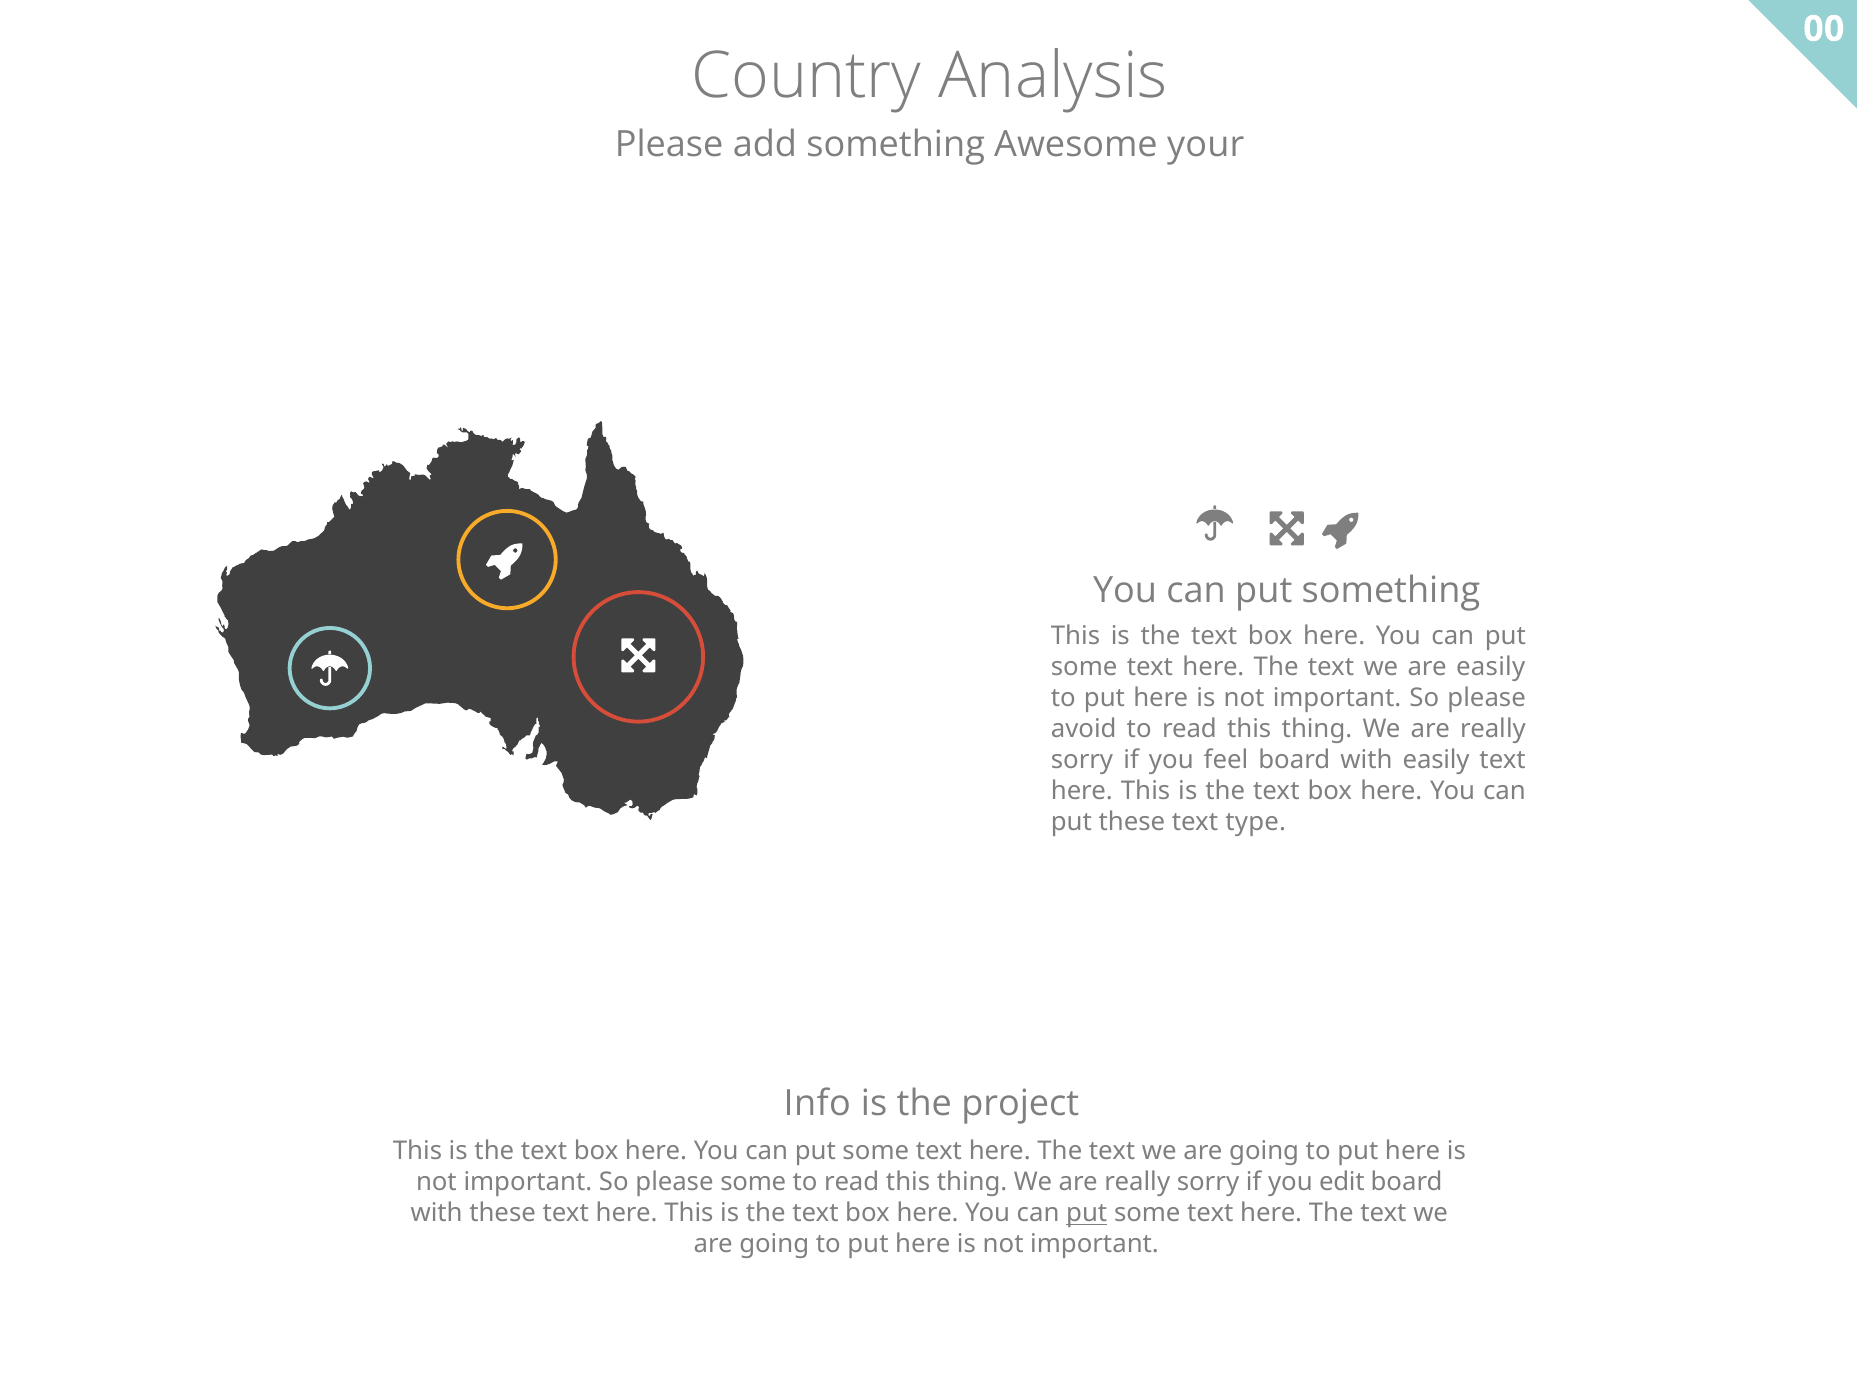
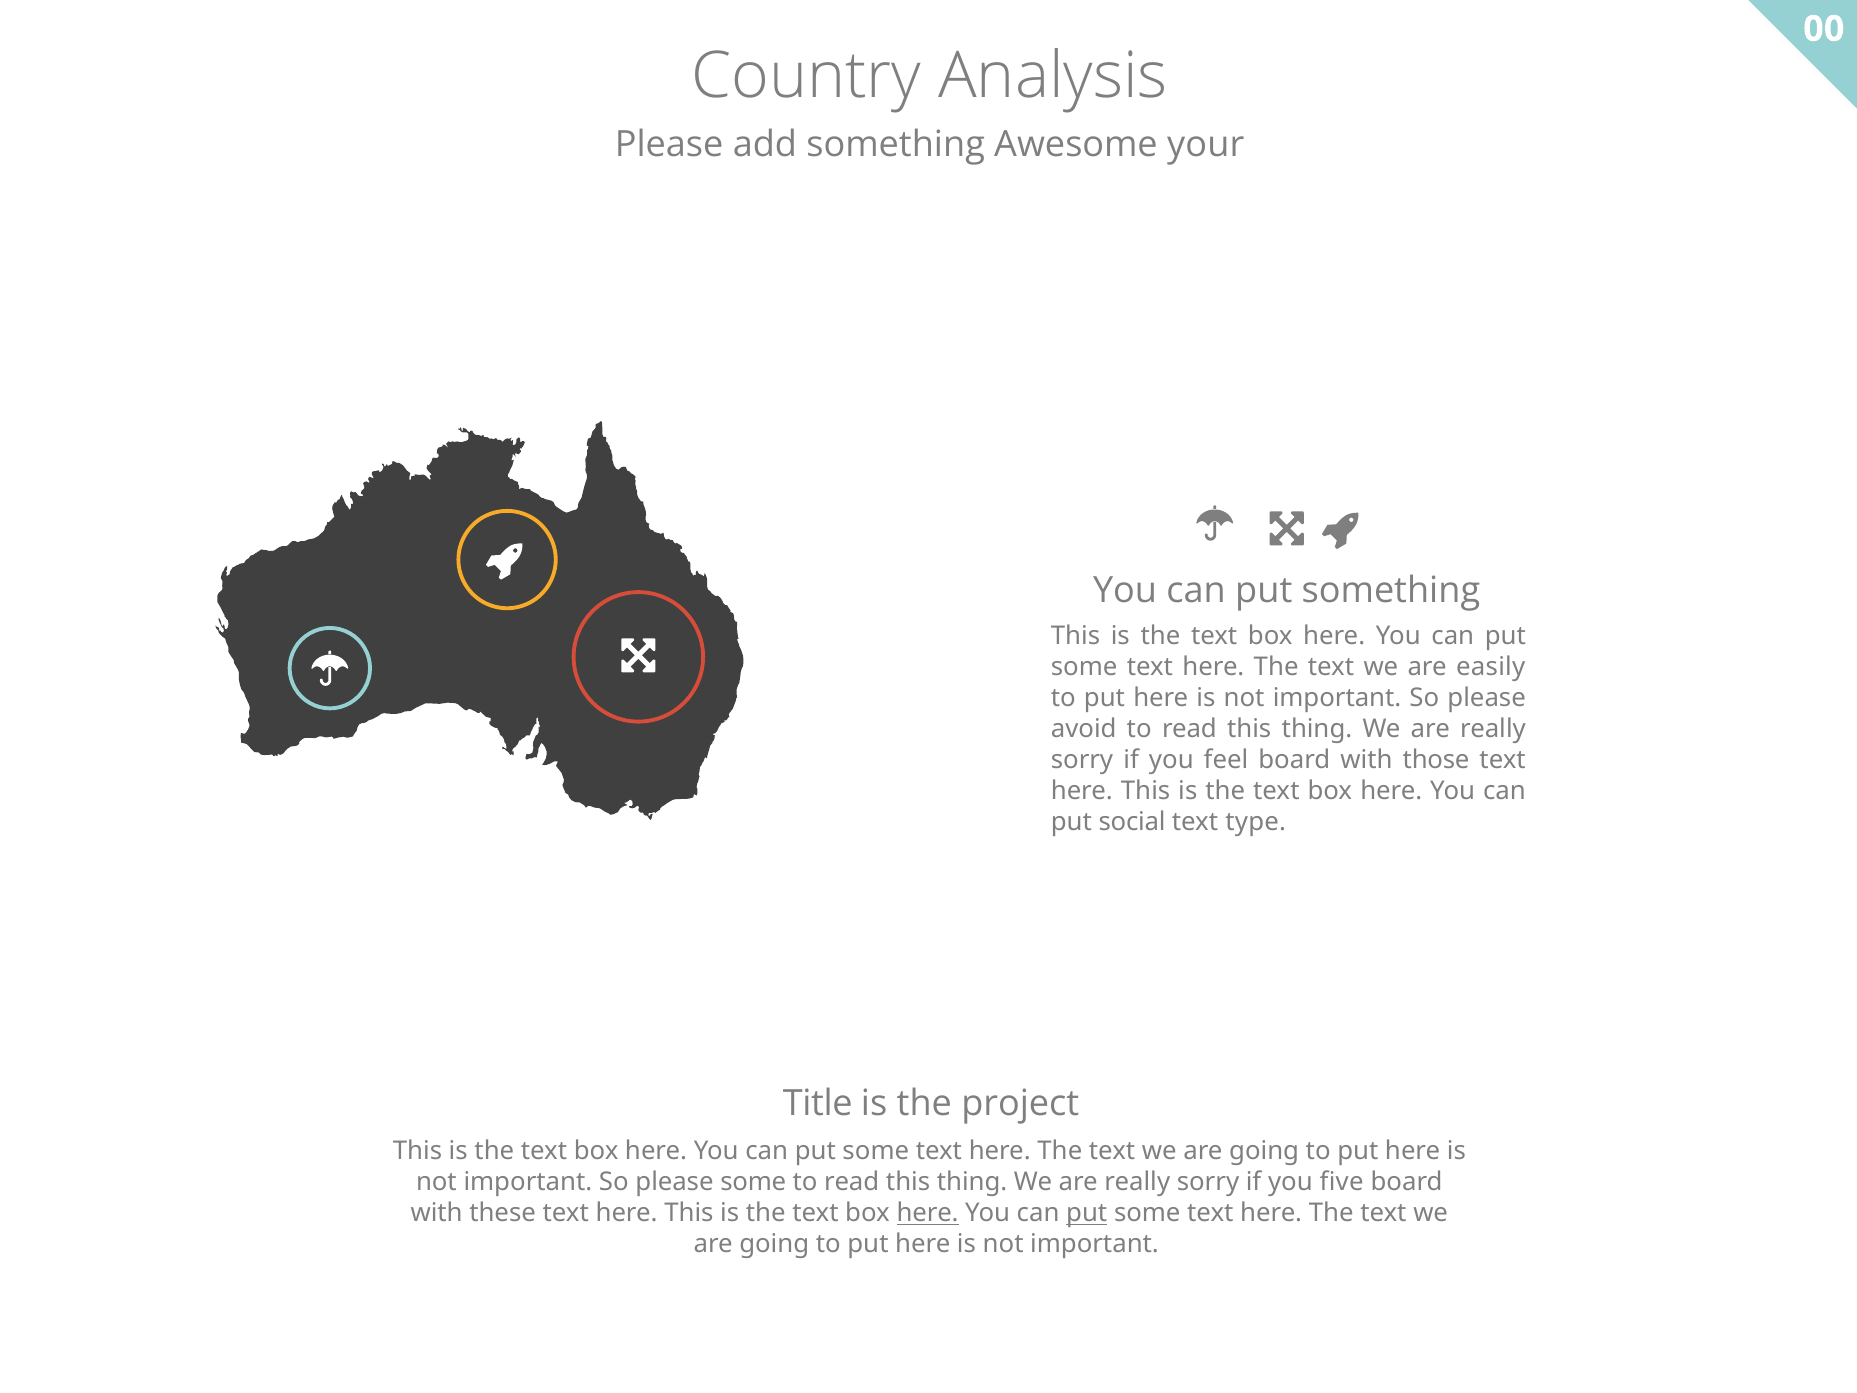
with easily: easily -> those
put these: these -> social
Info: Info -> Title
edit: edit -> five
here at (928, 1213) underline: none -> present
